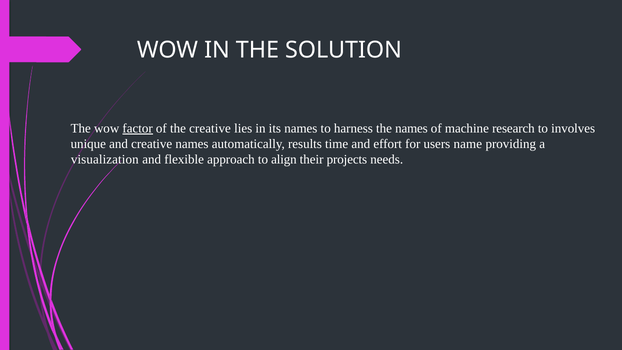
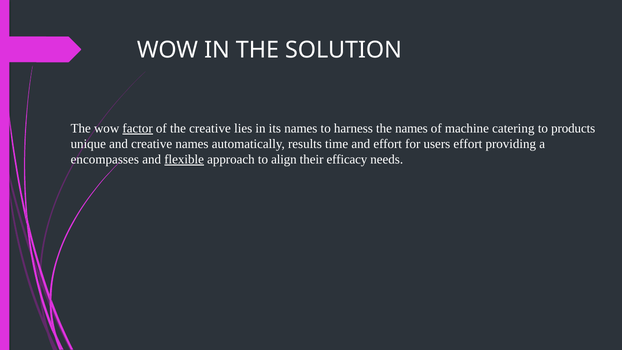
research: research -> catering
involves: involves -> products
users name: name -> effort
visualization: visualization -> encompasses
flexible underline: none -> present
projects: projects -> efficacy
